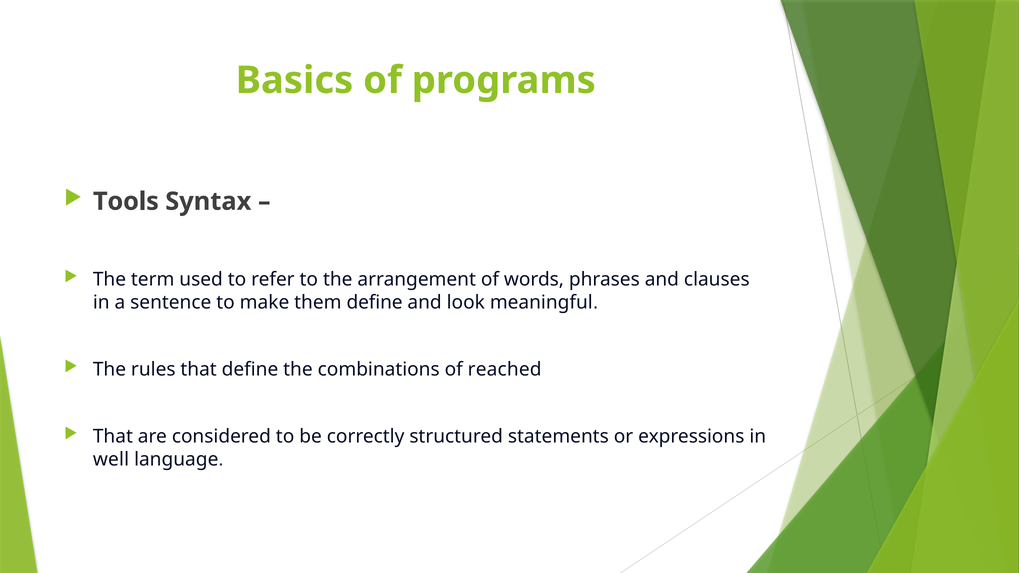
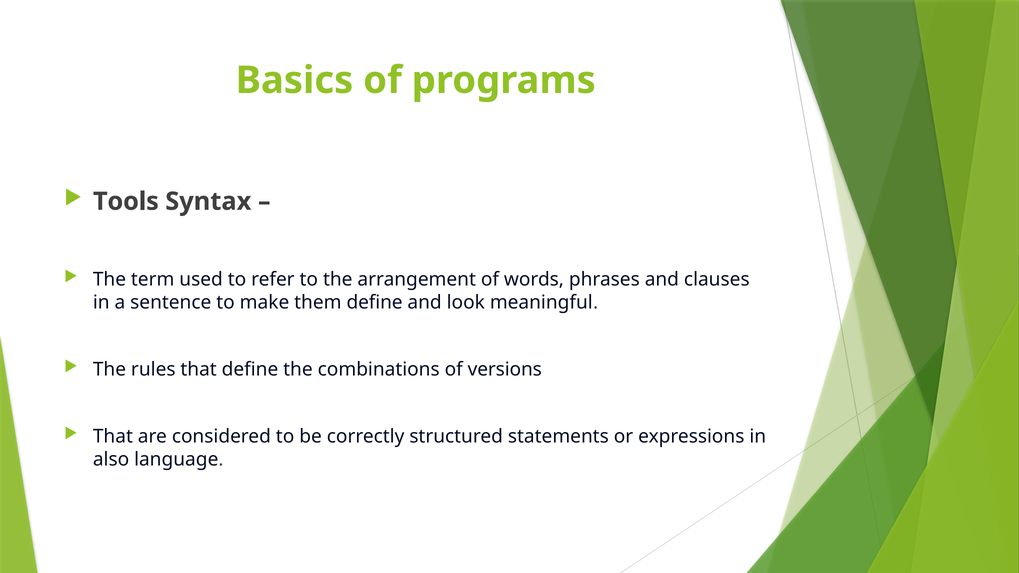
reached: reached -> versions
well: well -> also
